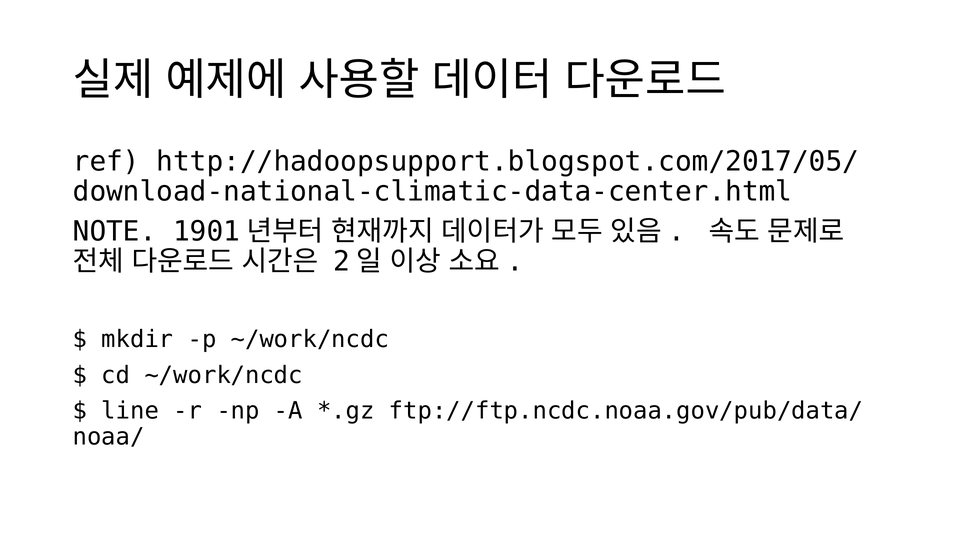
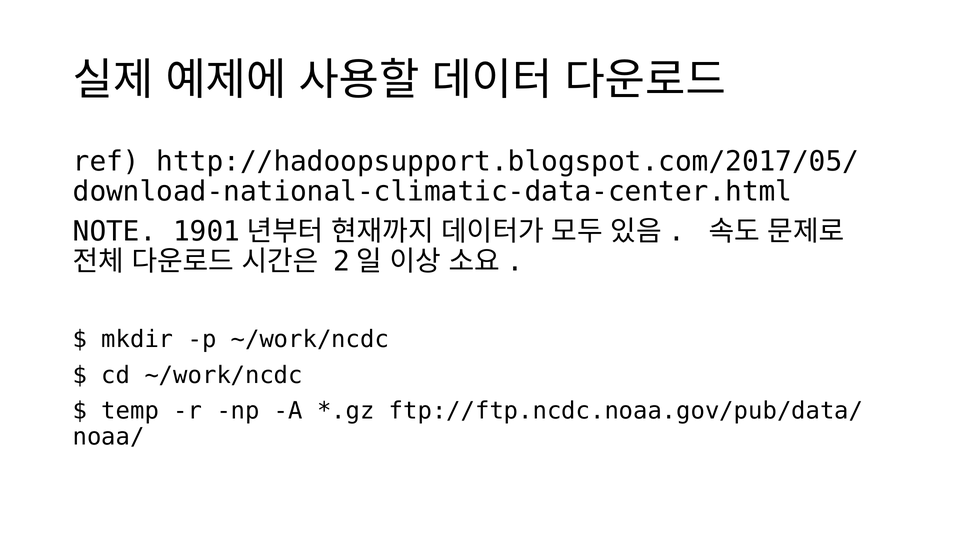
line: line -> temp
